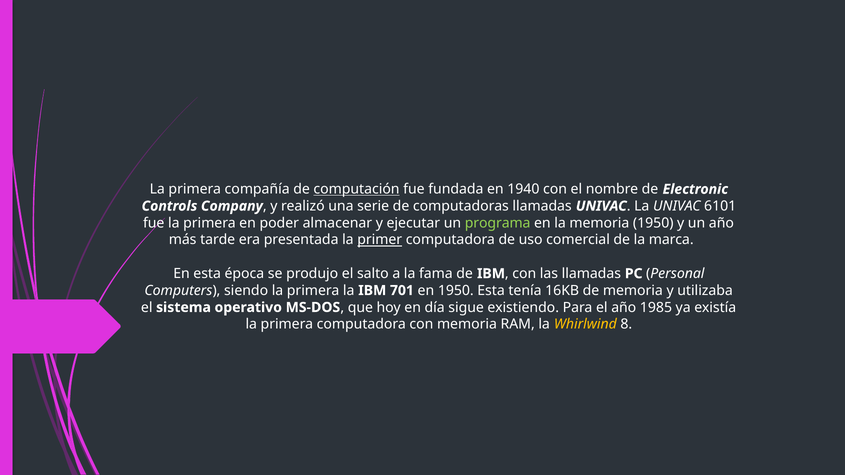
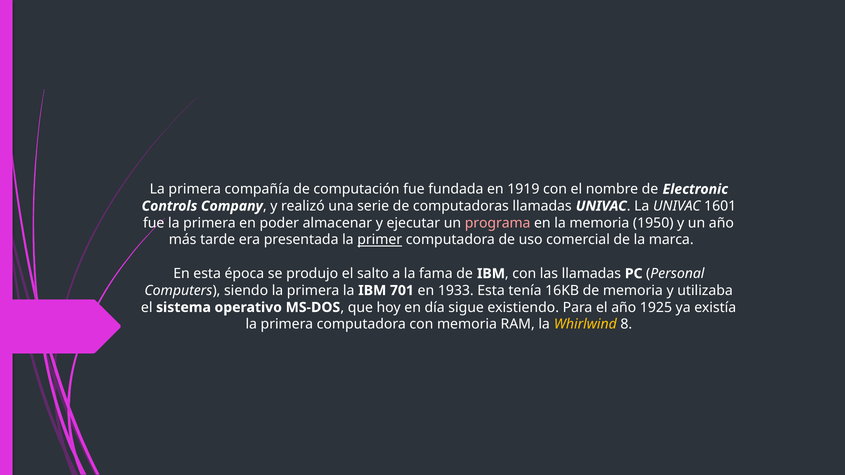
computación underline: present -> none
1940: 1940 -> 1919
6101: 6101 -> 1601
programa colour: light green -> pink
en 1950: 1950 -> 1933
1985: 1985 -> 1925
